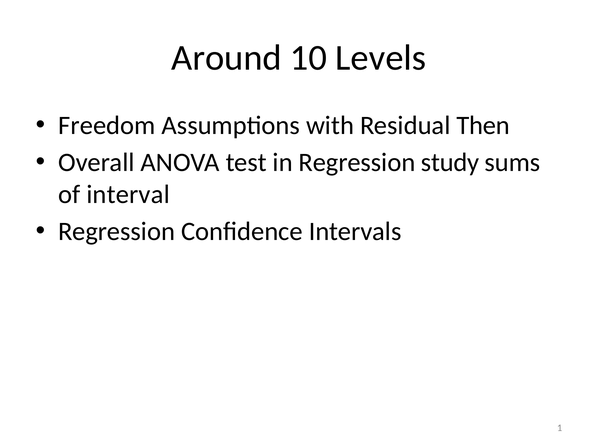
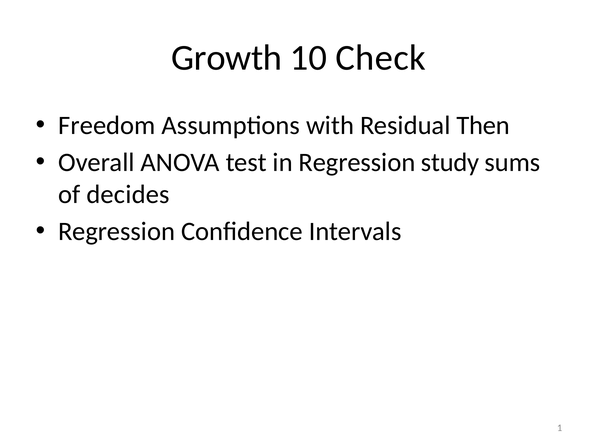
Around: Around -> Growth
Levels: Levels -> Check
interval: interval -> decides
